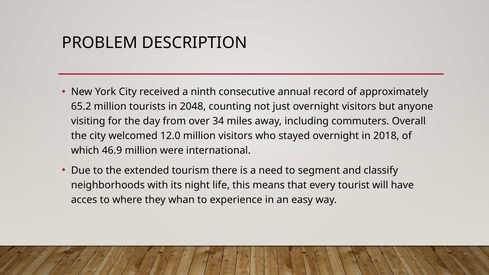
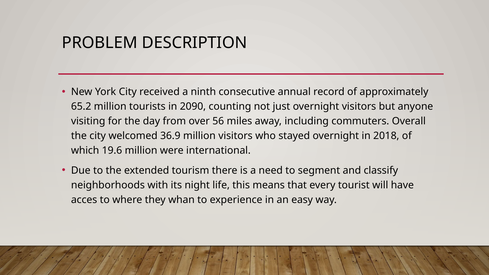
2048: 2048 -> 2090
34: 34 -> 56
12.0: 12.0 -> 36.9
46.9: 46.9 -> 19.6
